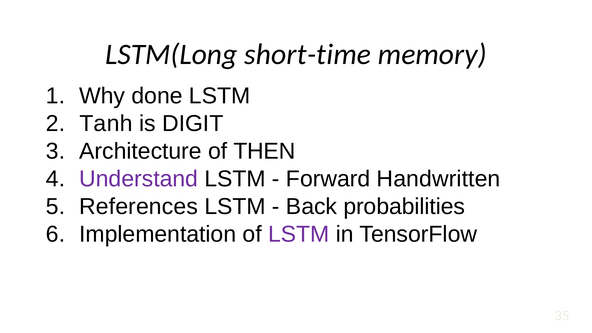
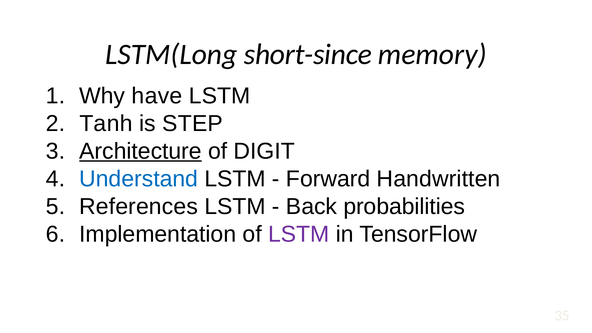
short-time: short-time -> short-since
done: done -> have
DIGIT: DIGIT -> STEP
Architecture underline: none -> present
THEN: THEN -> DIGIT
Understand colour: purple -> blue
